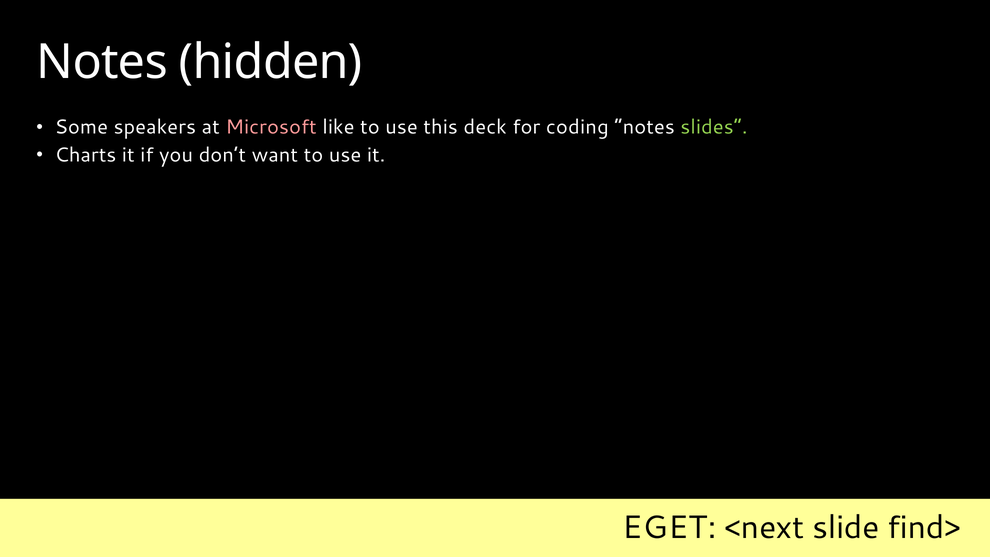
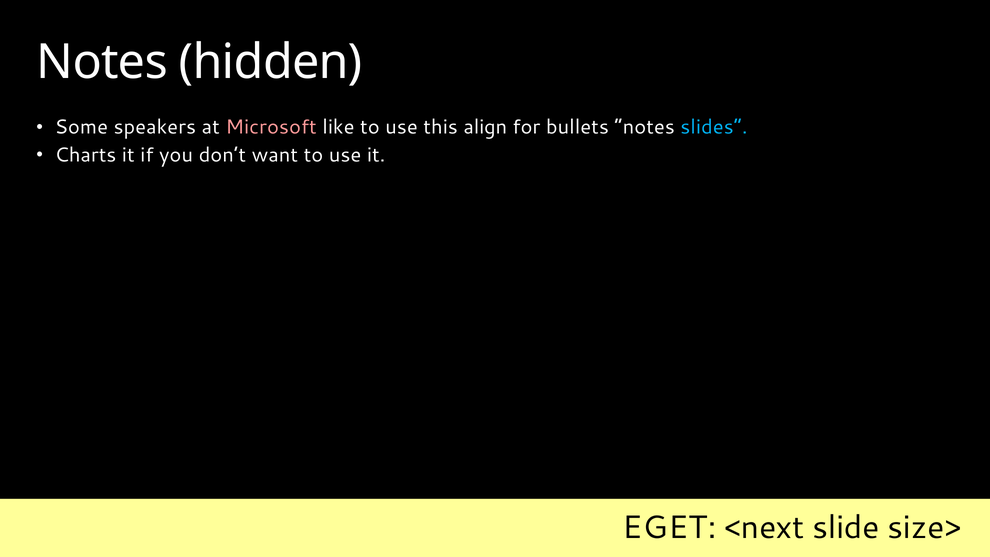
deck: deck -> align
coding: coding -> bullets
slides colour: light green -> light blue
find>: find> -> size>
